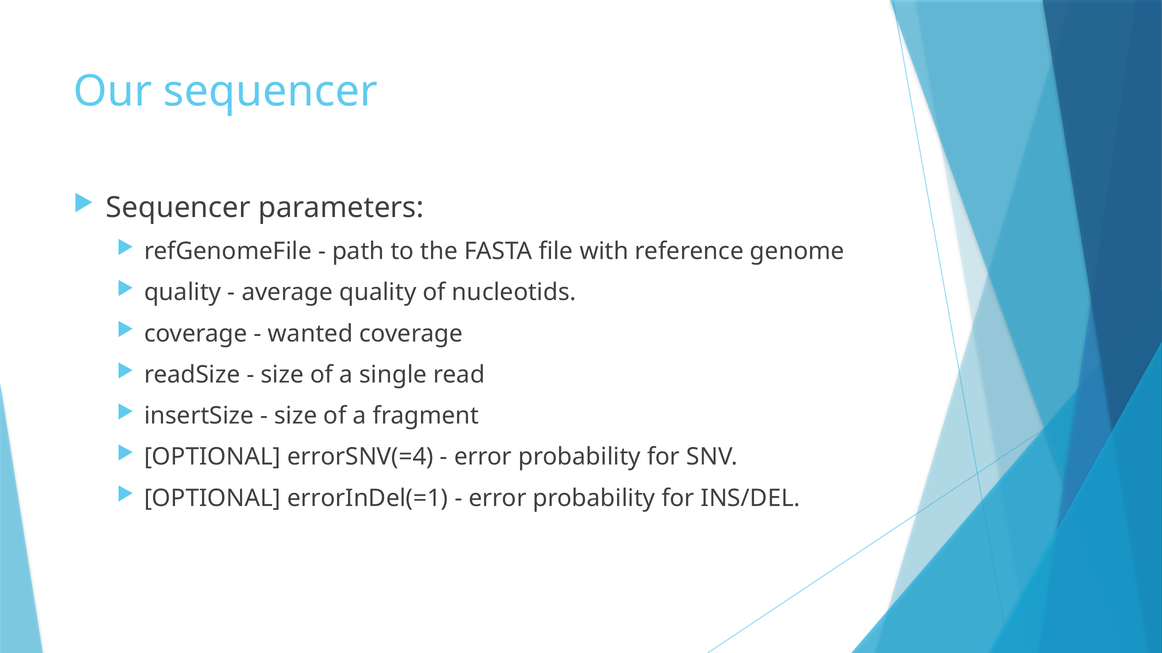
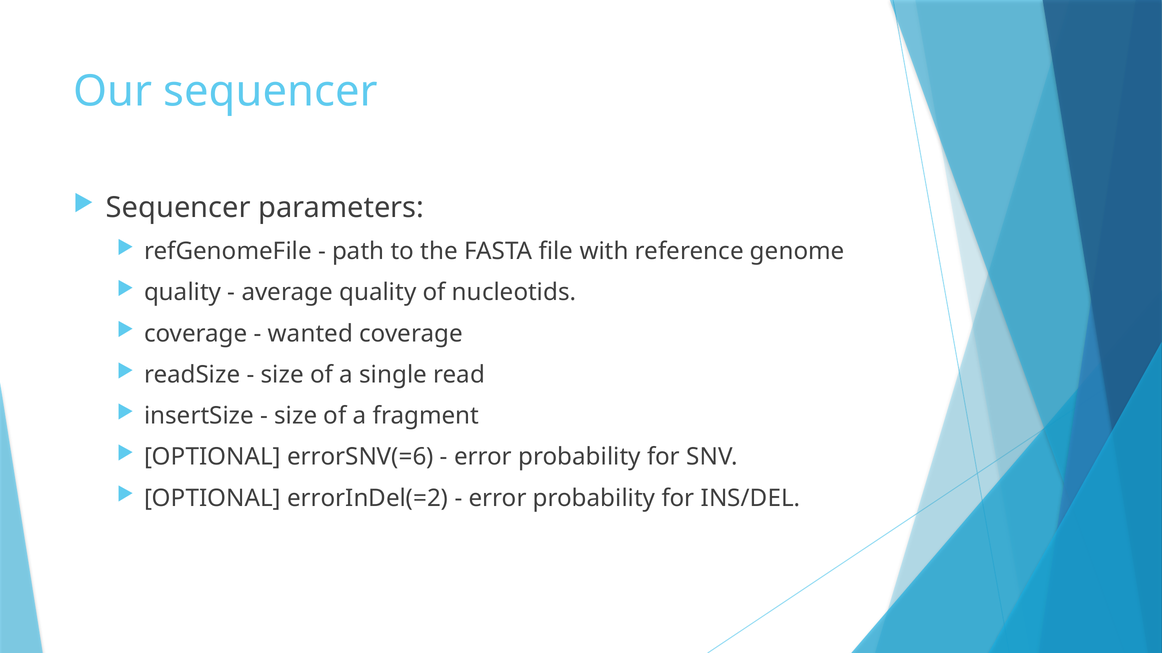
errorSNV(=4: errorSNV(=4 -> errorSNV(=6
errorInDel(=1: errorInDel(=1 -> errorInDel(=2
